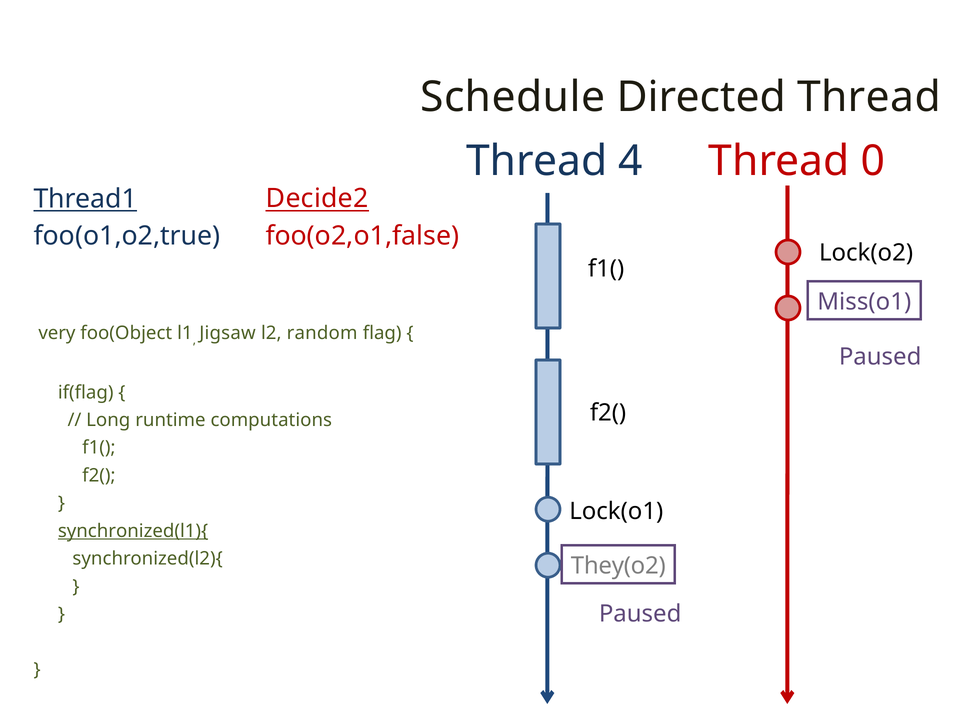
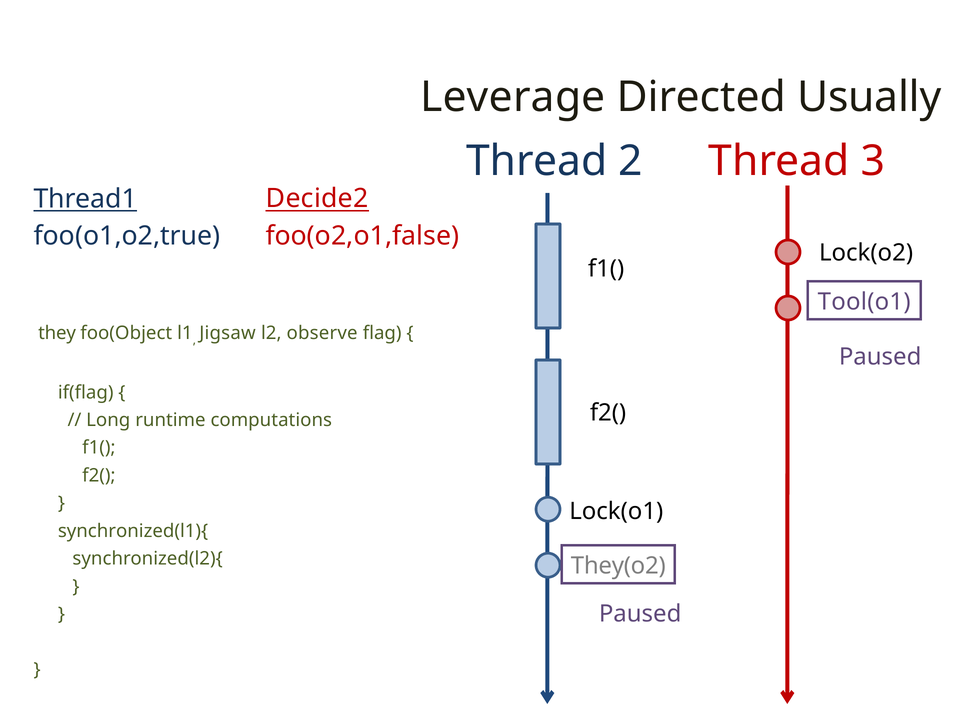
Schedule: Schedule -> Leverage
Directed Thread: Thread -> Usually
4: 4 -> 2
0: 0 -> 3
Miss(o1: Miss(o1 -> Tool(o1
very: very -> they
random: random -> observe
synchronized(l1){ underline: present -> none
